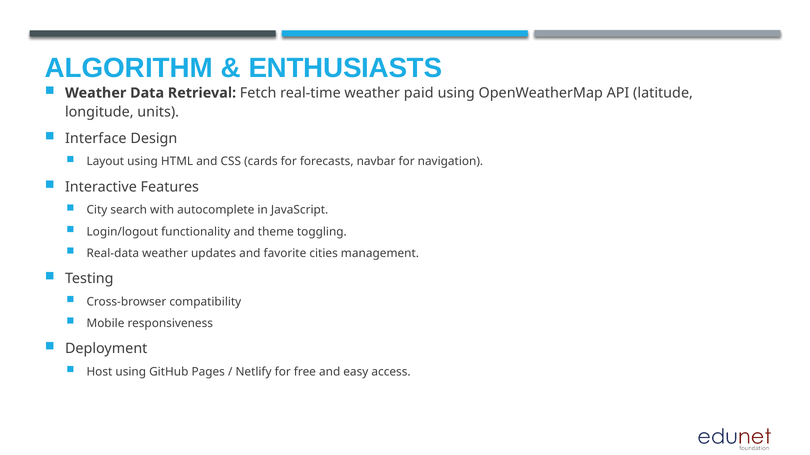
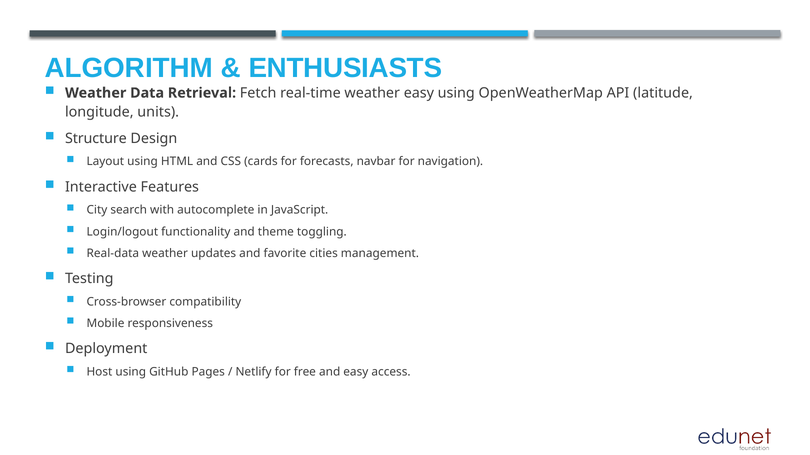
weather paid: paid -> easy
Interface: Interface -> Structure
